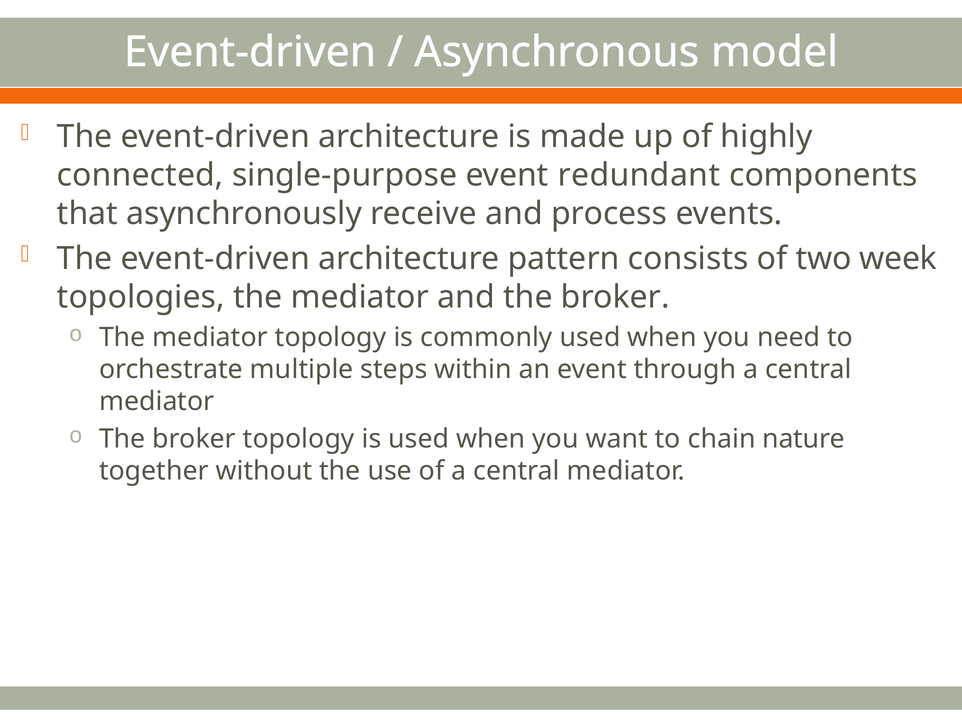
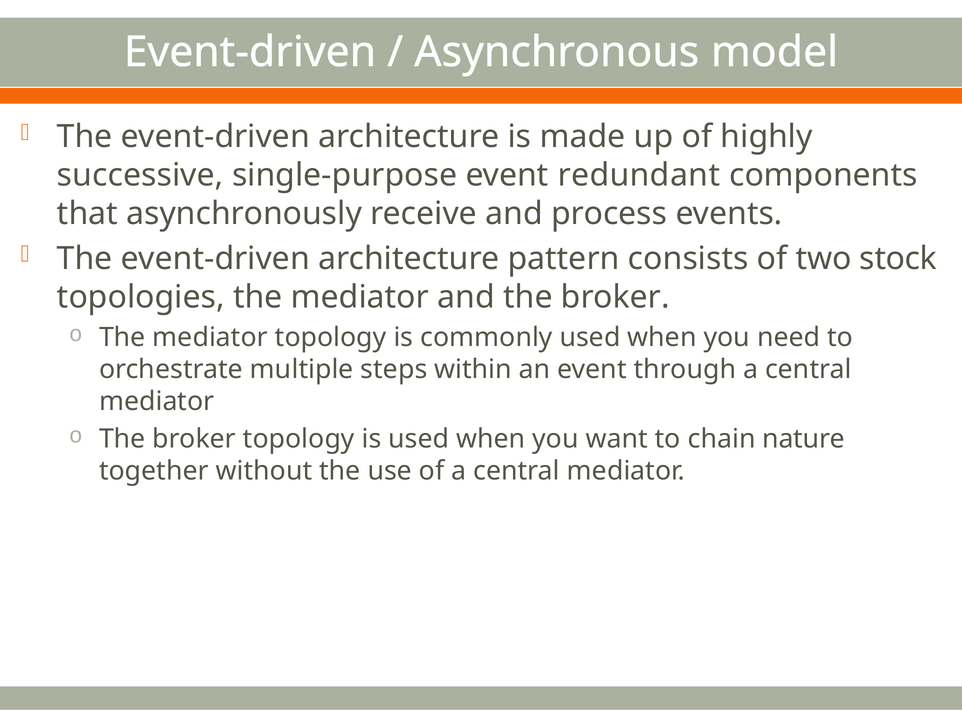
connected: connected -> successive
week: week -> stock
